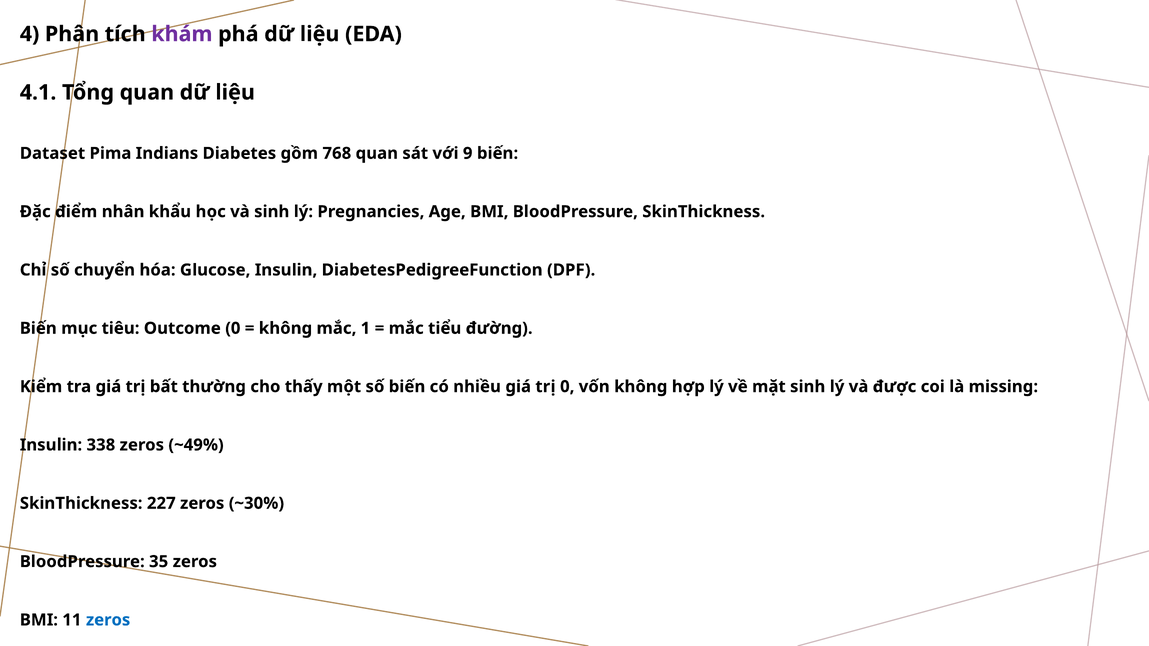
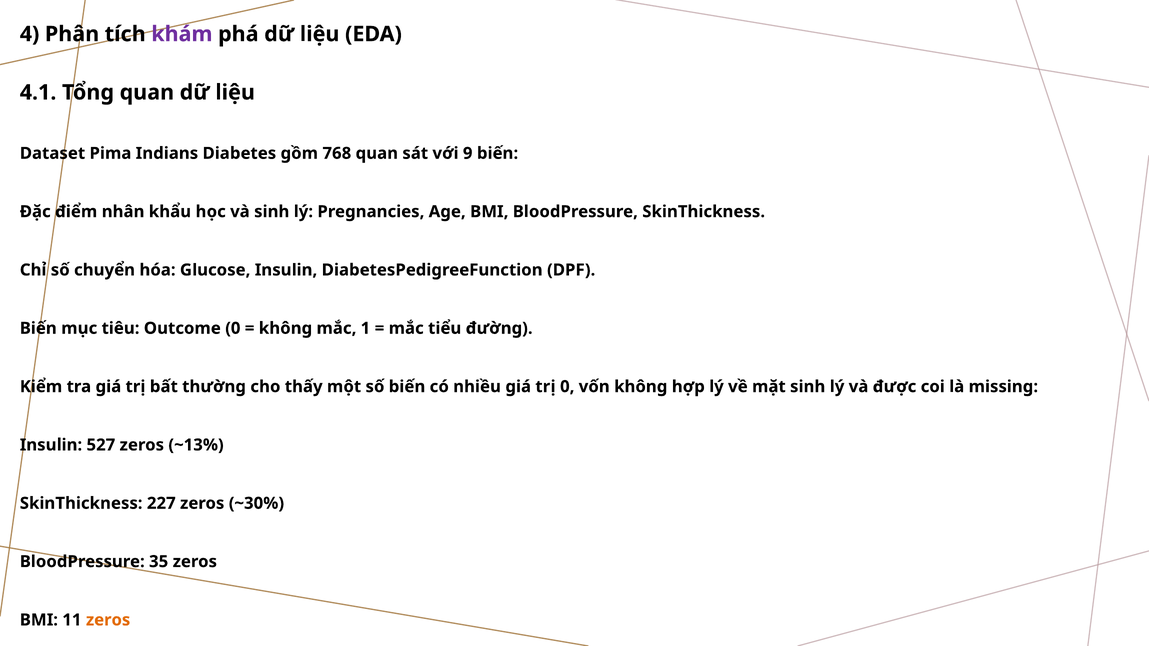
338: 338 -> 527
~49%: ~49% -> ~13%
zeros at (108, 620) colour: blue -> orange
